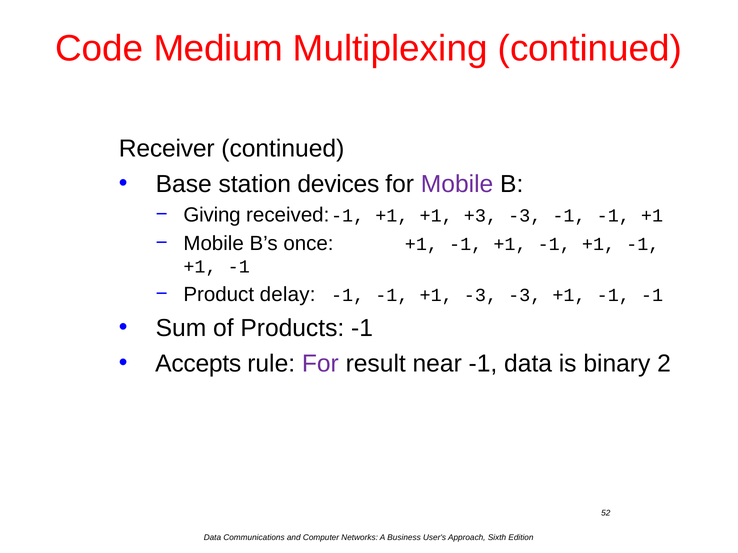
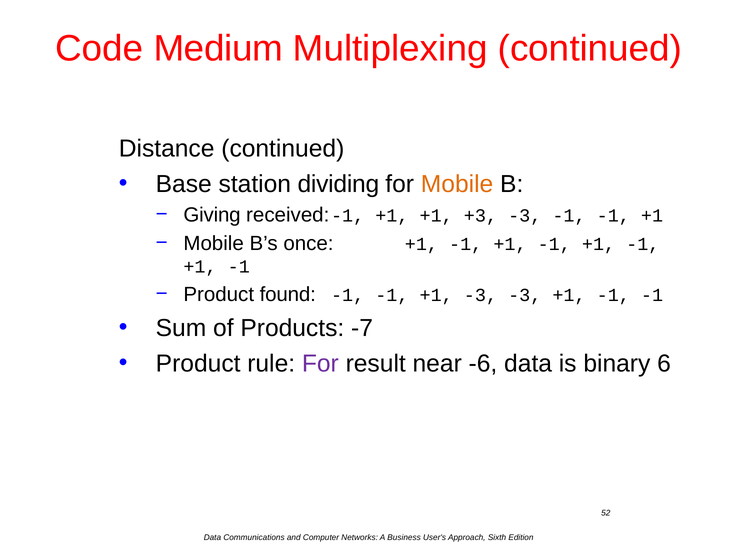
Receiver: Receiver -> Distance
devices: devices -> dividing
Mobile at (457, 184) colour: purple -> orange
delay: delay -> found
Products -1: -1 -> -7
Accepts at (198, 364): Accepts -> Product
near -1: -1 -> -6
2: 2 -> 6
